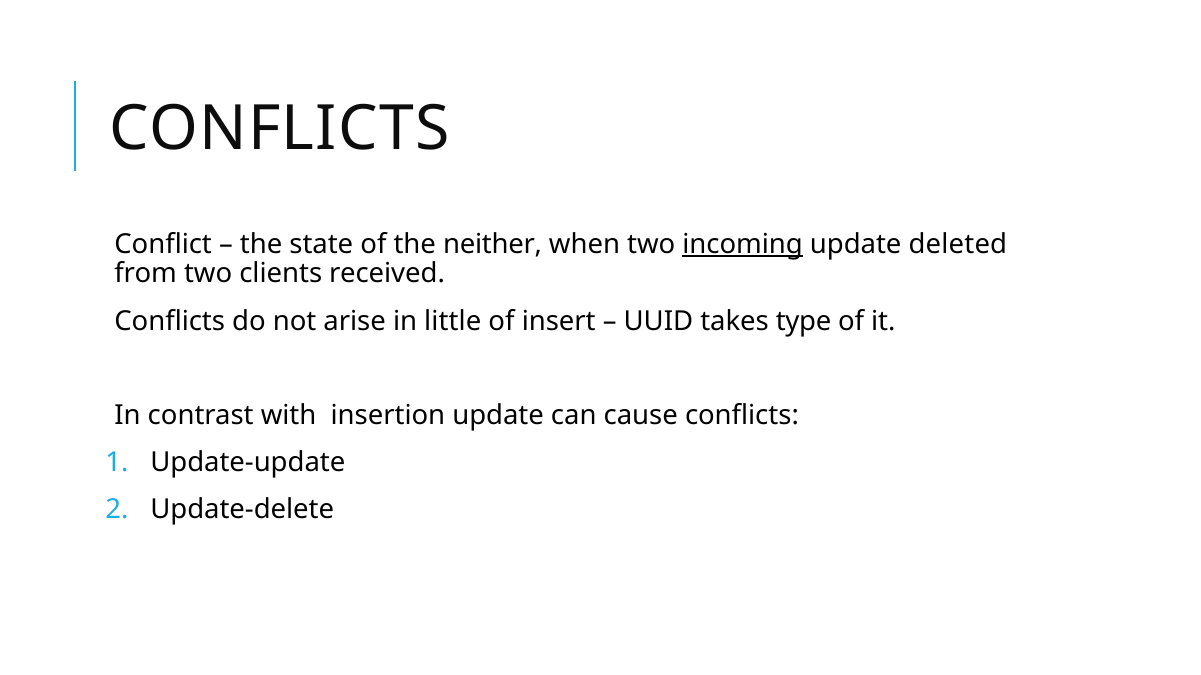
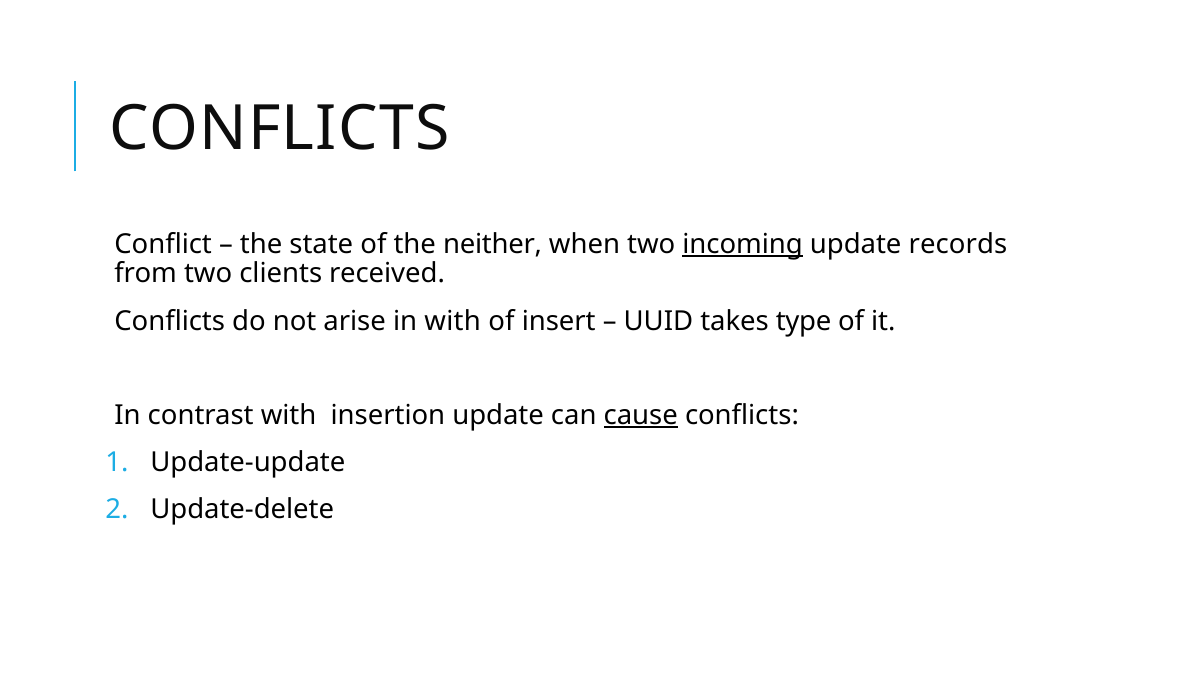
deleted: deleted -> records
in little: little -> with
cause underline: none -> present
